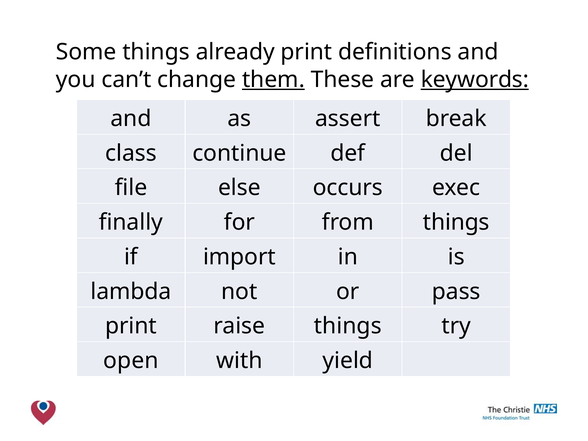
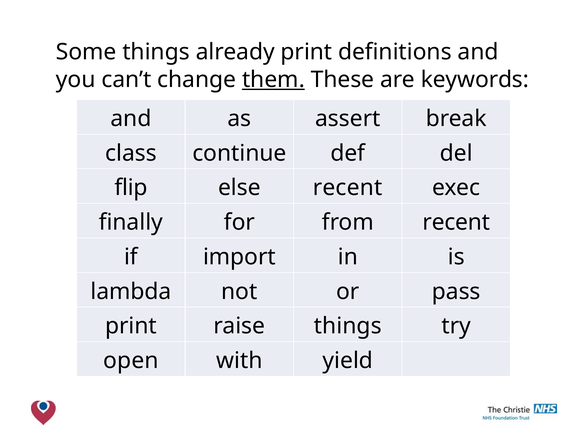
keywords underline: present -> none
file: file -> flip
else occurs: occurs -> recent
from things: things -> recent
